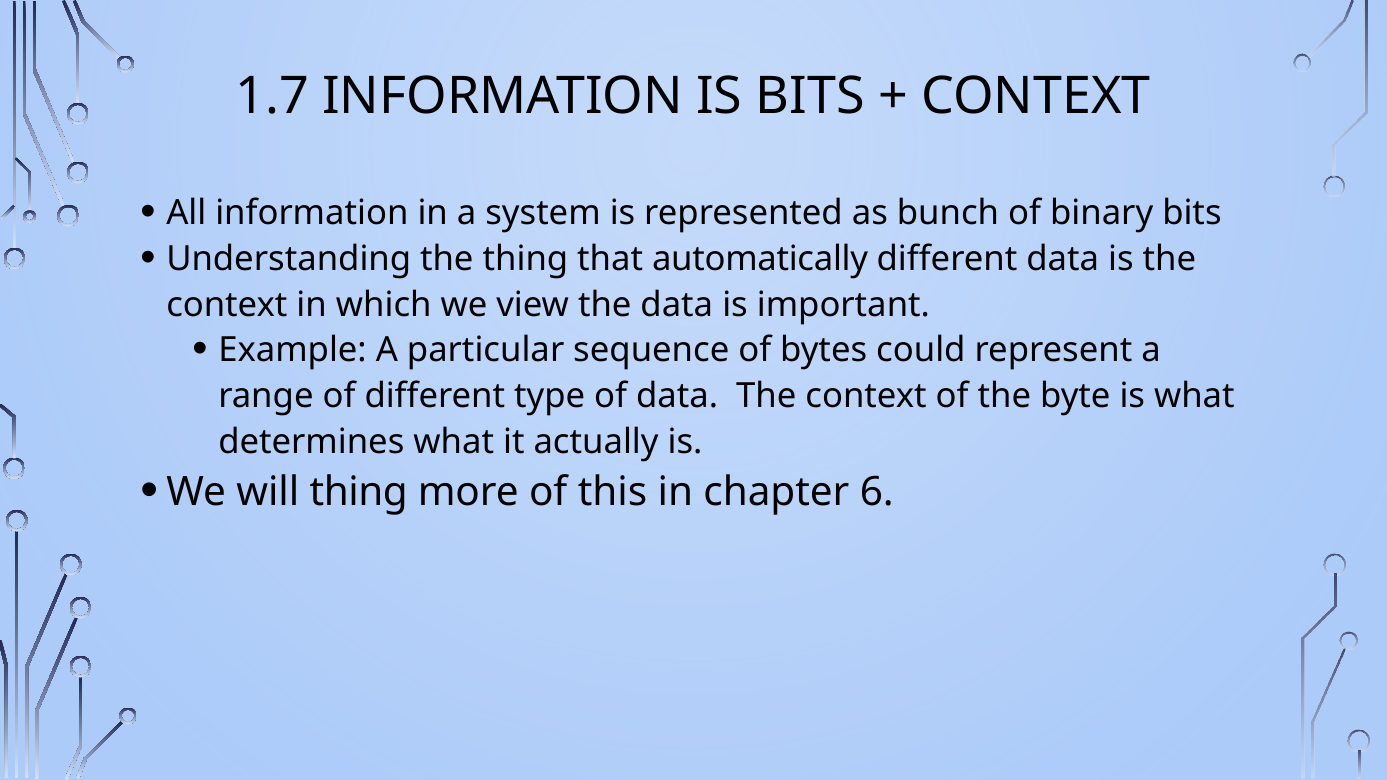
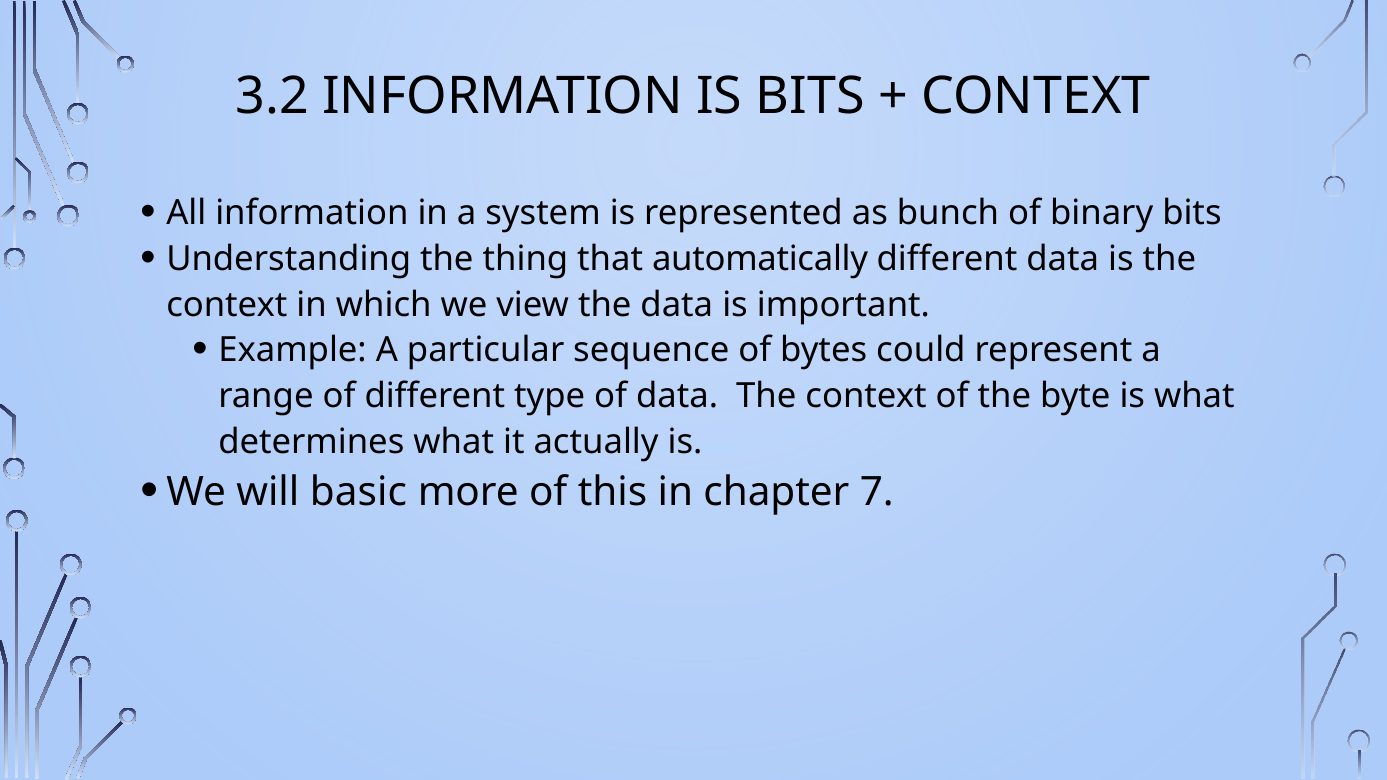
1.7: 1.7 -> 3.2
will thing: thing -> basic
6: 6 -> 7
